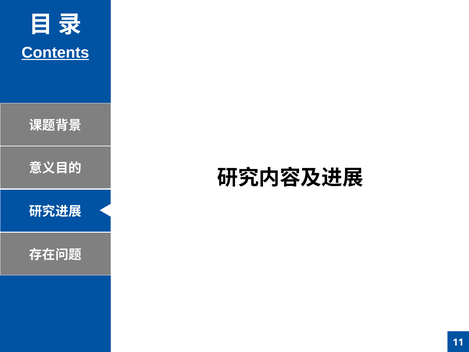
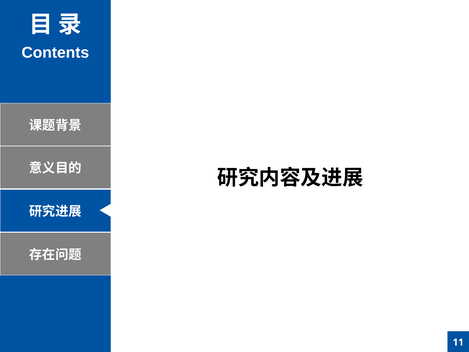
Contents underline: present -> none
